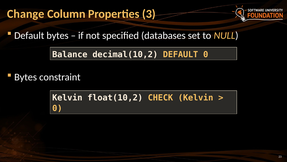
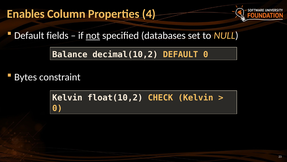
Change: Change -> Enables
3: 3 -> 4
Default bytes: bytes -> fields
not underline: none -> present
